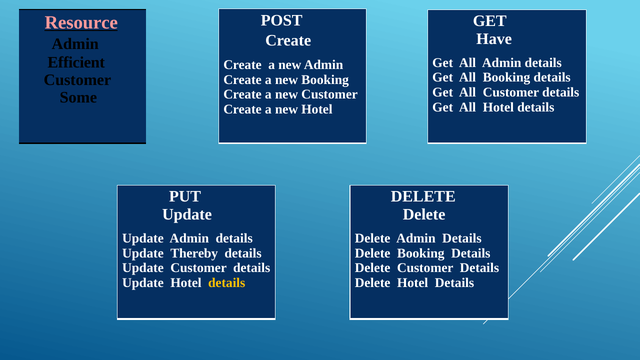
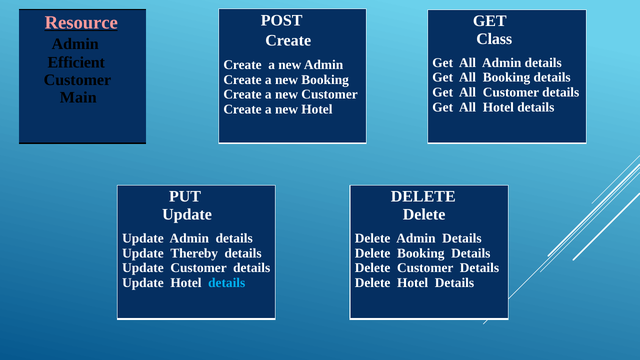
Have: Have -> Class
Some: Some -> Main
details at (227, 283) colour: yellow -> light blue
